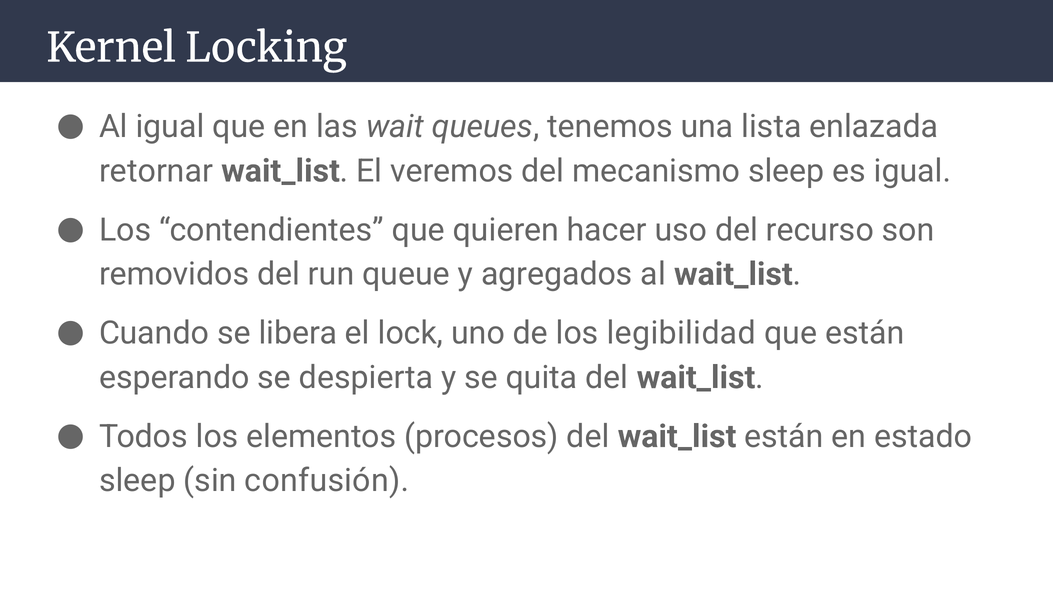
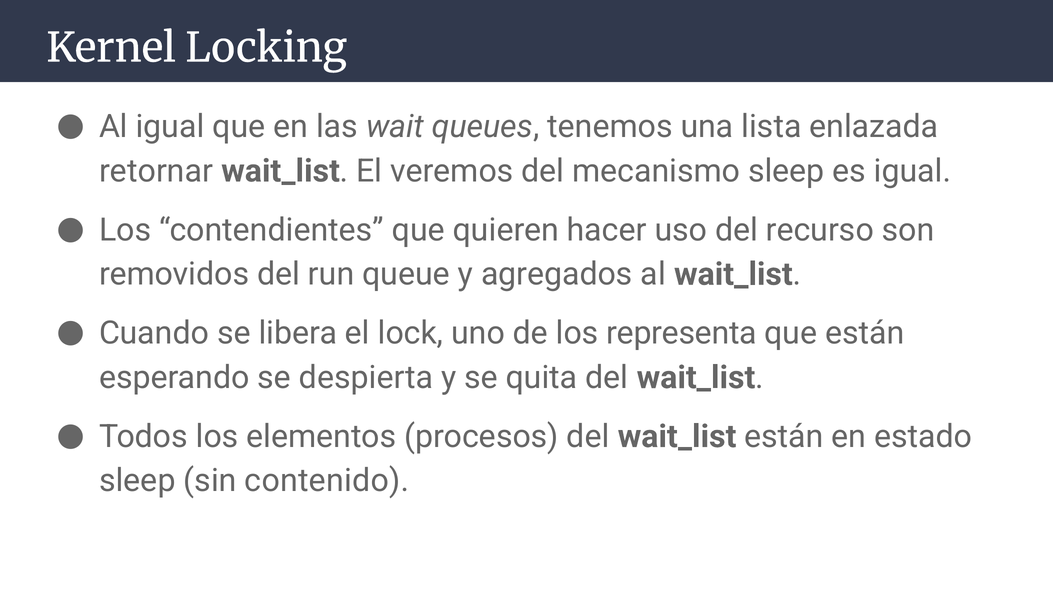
legibilidad: legibilidad -> representa
confusión: confusión -> contenido
